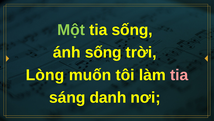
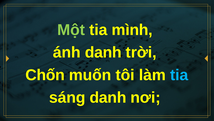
tia sống: sống -> mình
ánh sống: sống -> danh
Lòng: Lòng -> Chốn
tia at (179, 75) colour: pink -> light blue
